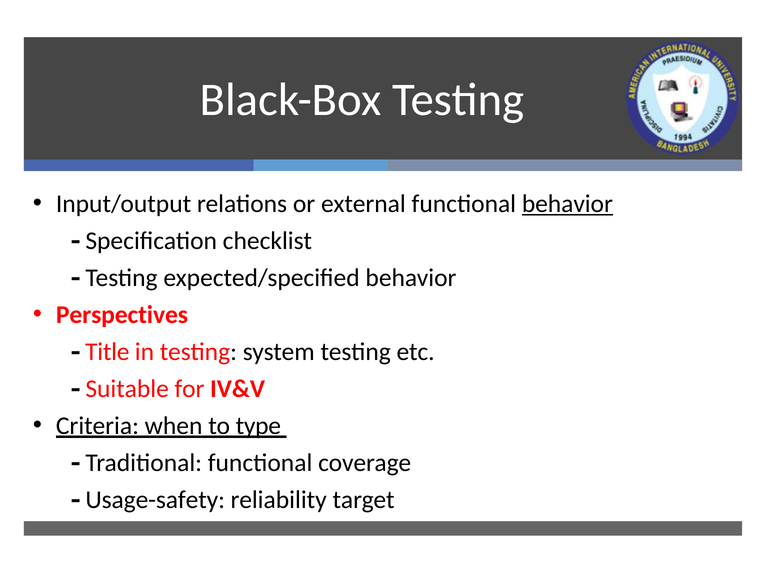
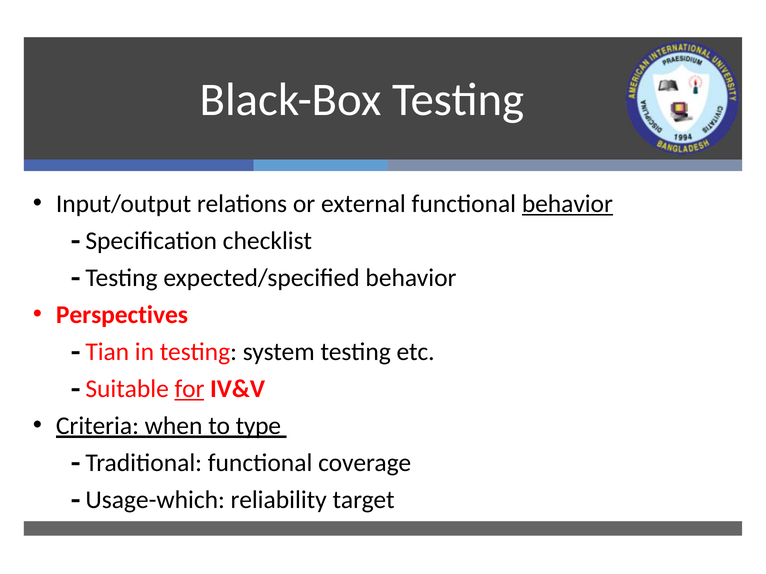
Title: Title -> Tian
for underline: none -> present
Usage-safety: Usage-safety -> Usage-which
